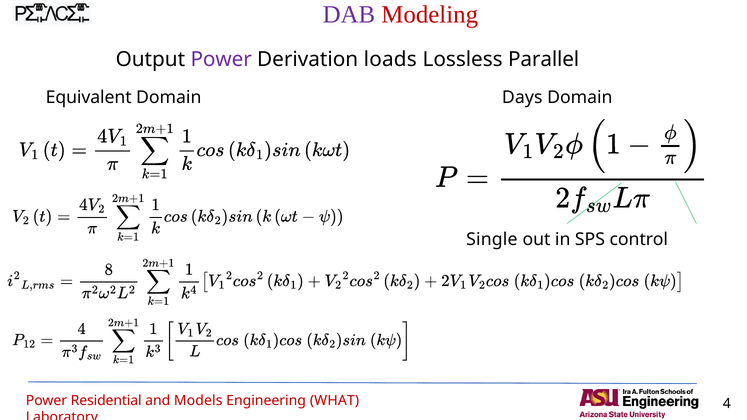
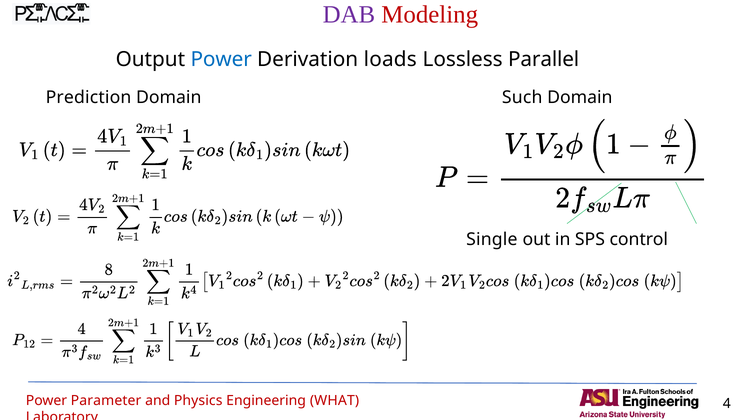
Power at (221, 60) colour: purple -> blue
Equivalent: Equivalent -> Prediction
Days: Days -> Such
Residential: Residential -> Parameter
Models: Models -> Physics
